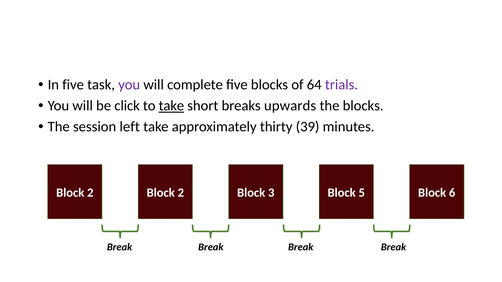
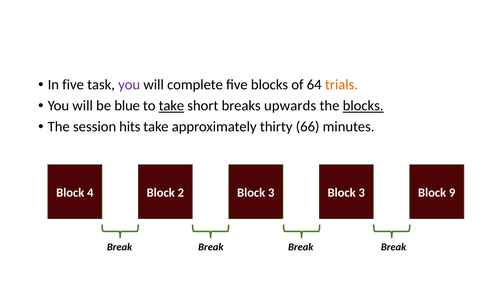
trials colour: purple -> orange
click: click -> blue
blocks at (363, 106) underline: none -> present
left: left -> hits
39: 39 -> 66
2 at (90, 193): 2 -> 4
3 Block 5: 5 -> 3
6: 6 -> 9
